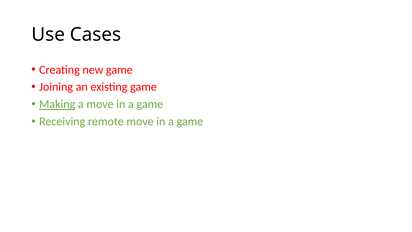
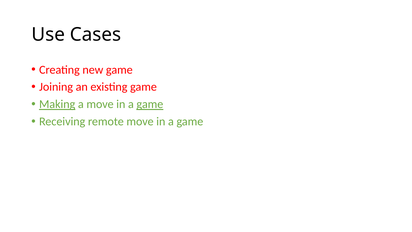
game at (150, 104) underline: none -> present
